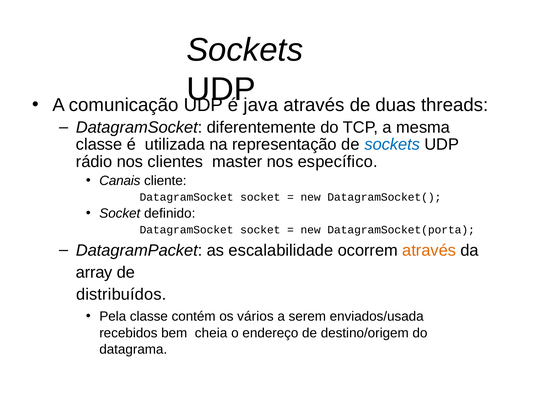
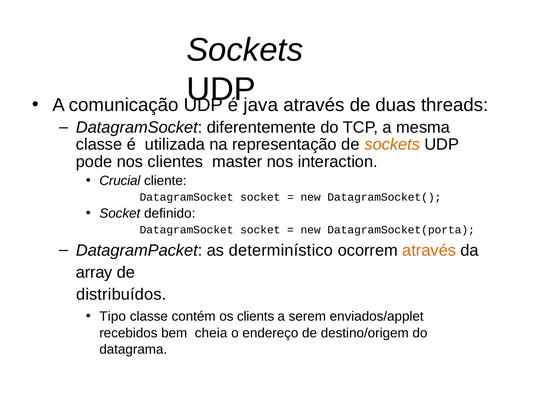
sockets at (392, 144) colour: blue -> orange
rádio: rádio -> pode
específico: específico -> interaction
Canais: Canais -> Crucial
escalabilidade: escalabilidade -> determinístico
Pela: Pela -> Tipo
vários: vários -> clients
enviados/usada: enviados/usada -> enviados/applet
